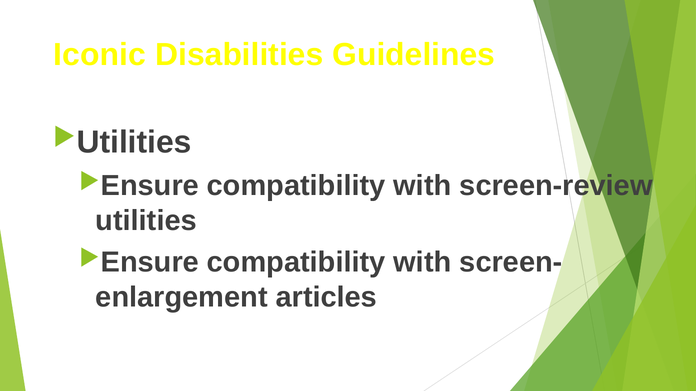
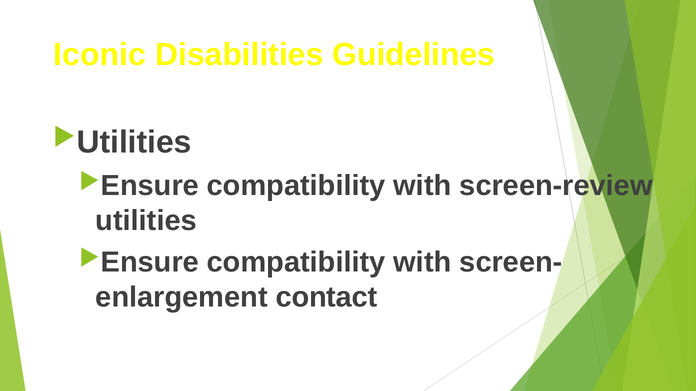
articles: articles -> contact
